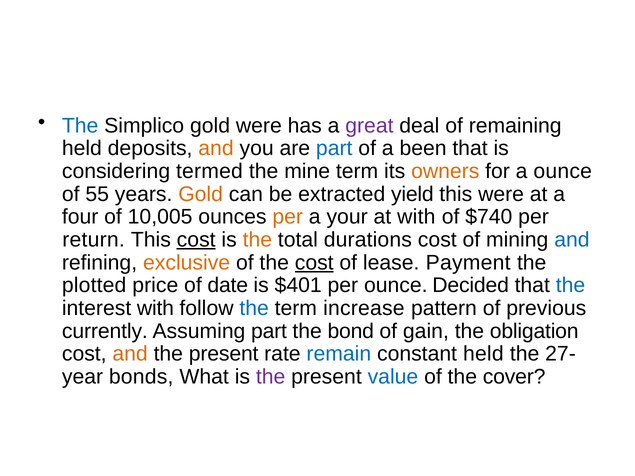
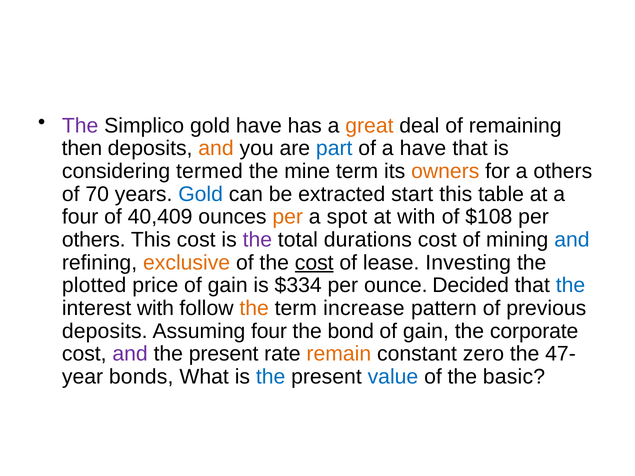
The at (80, 126) colour: blue -> purple
gold were: were -> have
great colour: purple -> orange
held at (82, 148): held -> then
a been: been -> have
a ounce: ounce -> others
55: 55 -> 70
Gold at (201, 194) colour: orange -> blue
yield: yield -> start
this were: were -> table
10,005: 10,005 -> 40,409
your: your -> spot
$740: $740 -> $108
return at (94, 240): return -> others
cost at (196, 240) underline: present -> none
the at (257, 240) colour: orange -> purple
Payment: Payment -> Investing
price of date: date -> gain
$401: $401 -> $334
the at (254, 308) colour: blue -> orange
currently at (105, 331): currently -> deposits
Assuming part: part -> four
obligation: obligation -> corporate
and at (130, 354) colour: orange -> purple
remain colour: blue -> orange
constant held: held -> zero
27-: 27- -> 47-
the at (271, 377) colour: purple -> blue
cover: cover -> basic
